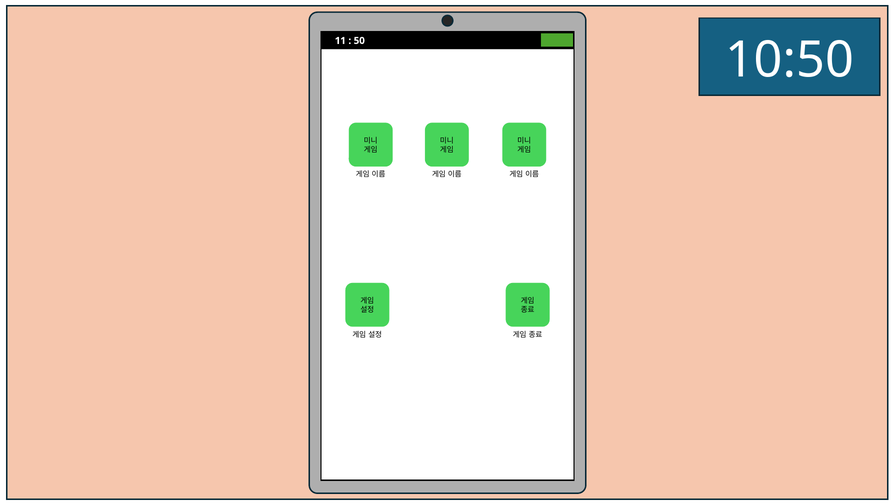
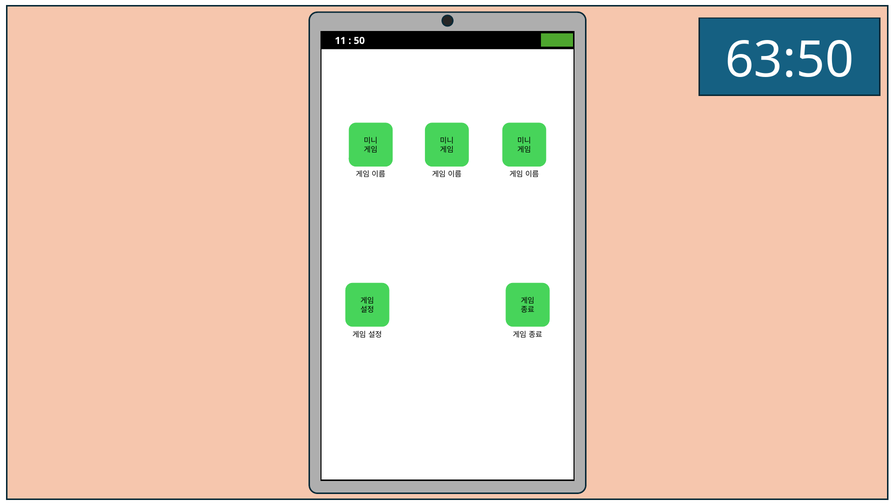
10:50: 10:50 -> 63:50
